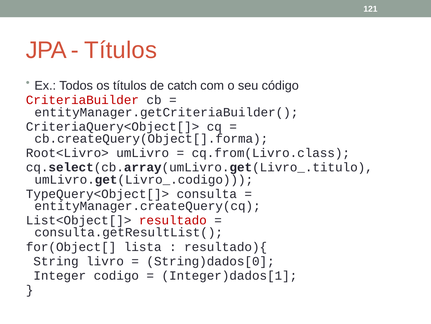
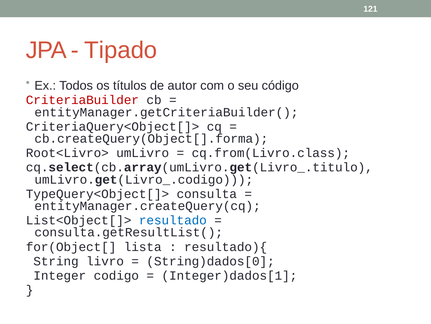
Títulos at (121, 50): Títulos -> Tipado
catch: catch -> autor
resultado colour: red -> blue
